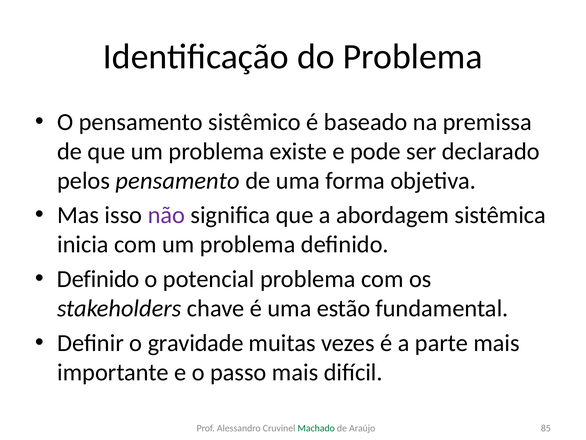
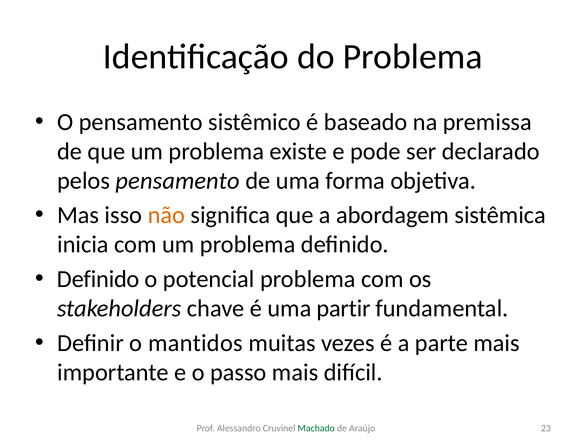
não colour: purple -> orange
estão: estão -> partir
gravidade: gravidade -> mantidos
85: 85 -> 23
